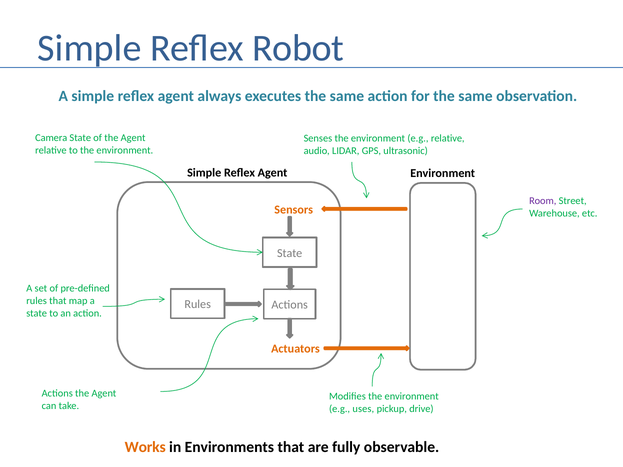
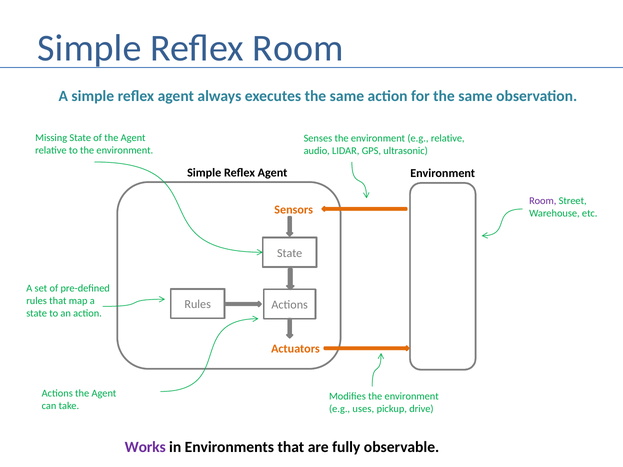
Reflex Robot: Robot -> Room
Camera: Camera -> Missing
Works colour: orange -> purple
